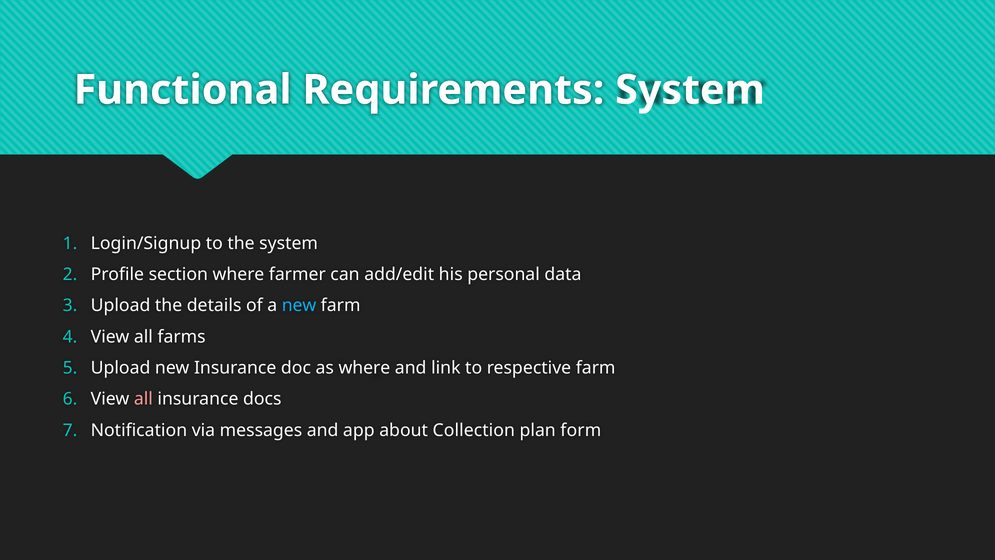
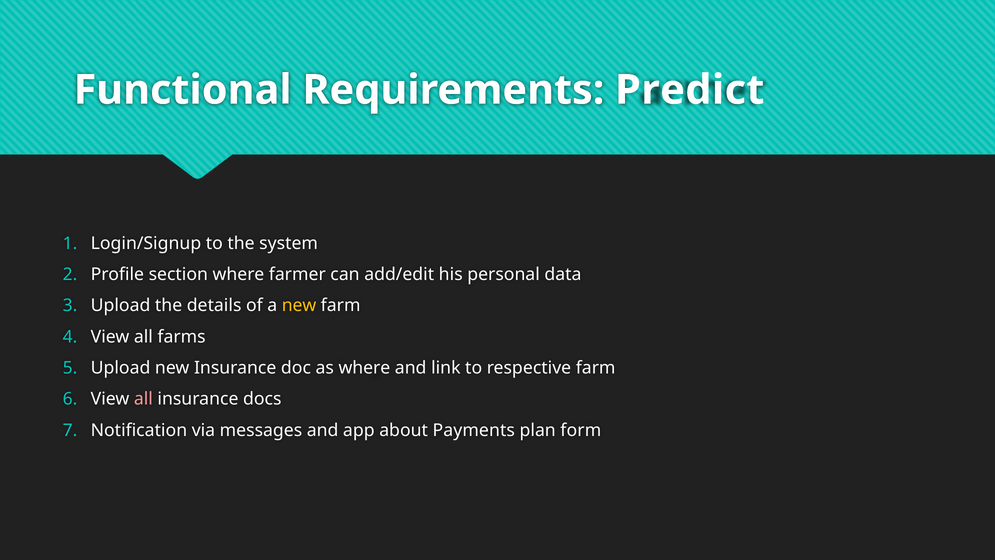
Requirements System: System -> Predict
new at (299, 305) colour: light blue -> yellow
Collection: Collection -> Payments
